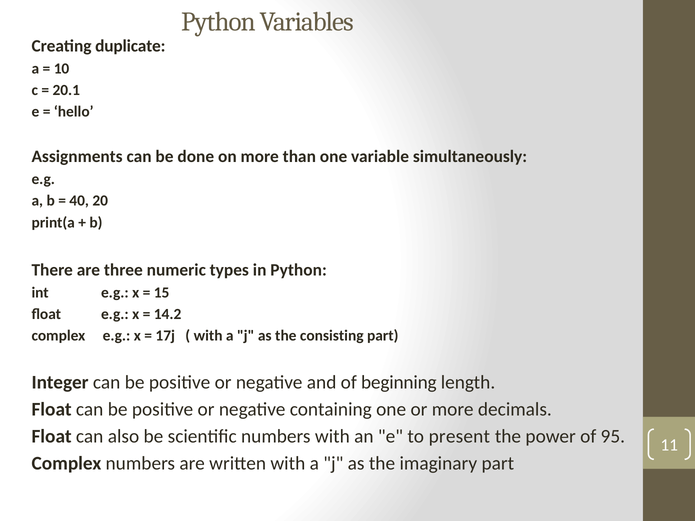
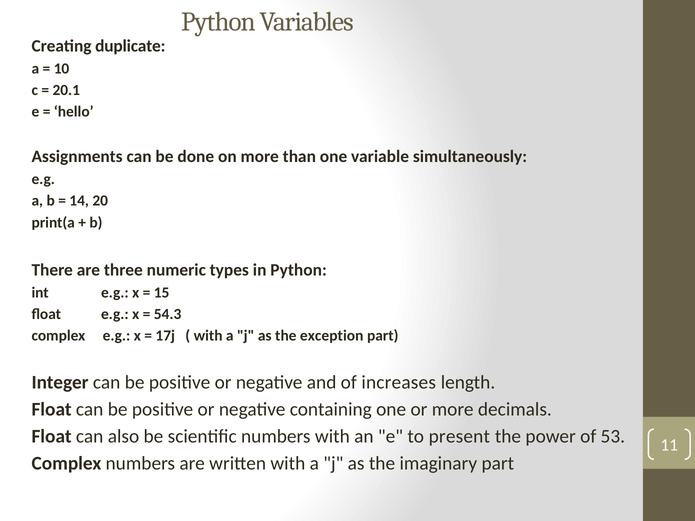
40: 40 -> 14
14.2: 14.2 -> 54.3
consisting: consisting -> exception
beginning: beginning -> increases
95: 95 -> 53
